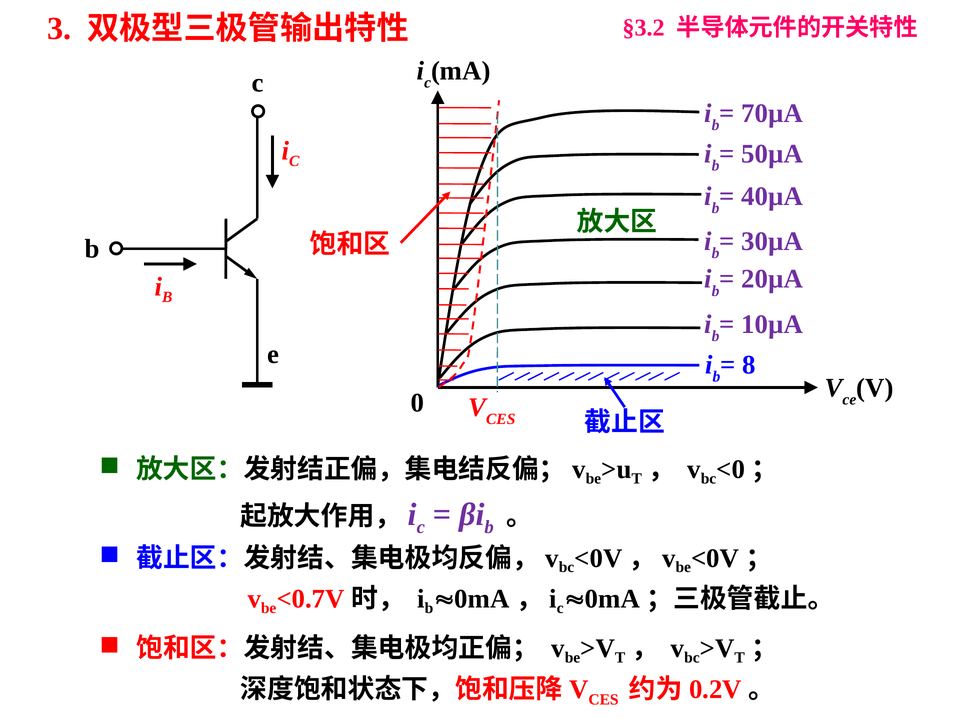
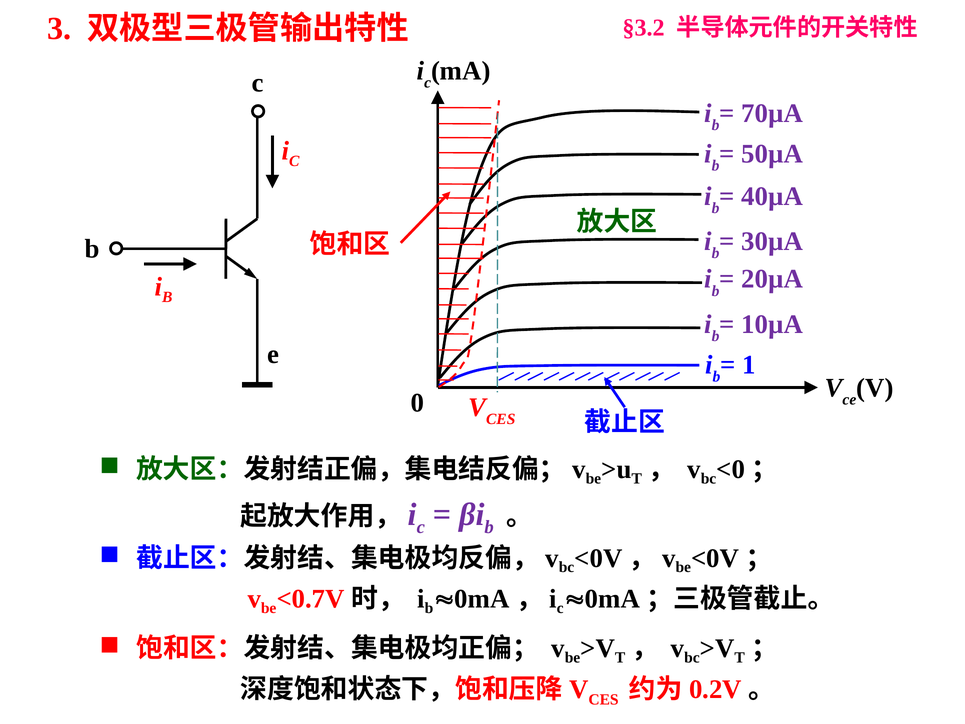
8: 8 -> 1
